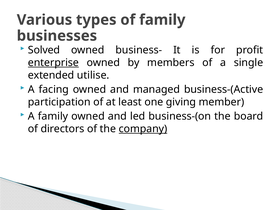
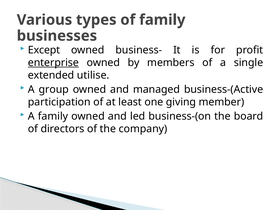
Solved: Solved -> Except
facing: facing -> group
company underline: present -> none
